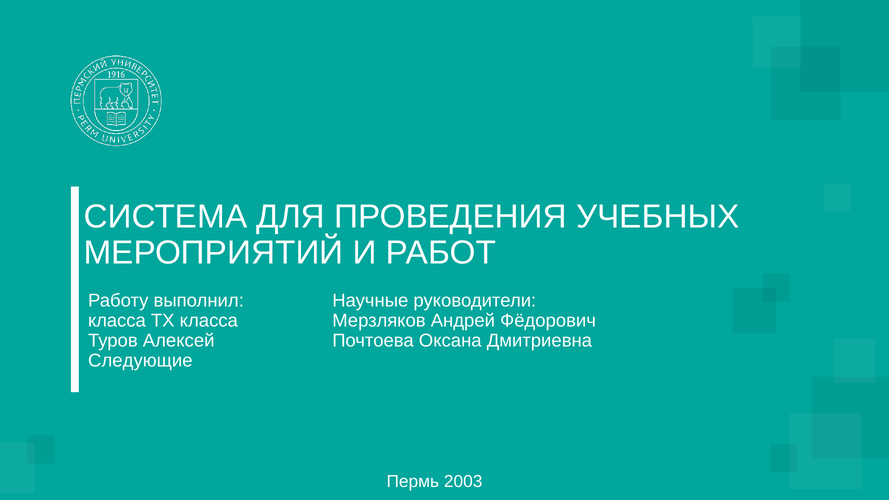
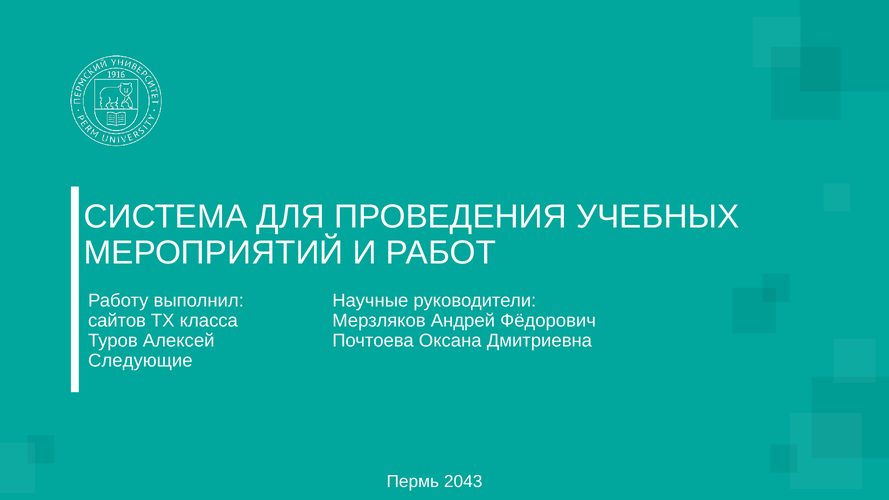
класса at (117, 321): класса -> сайтов
2003: 2003 -> 2043
